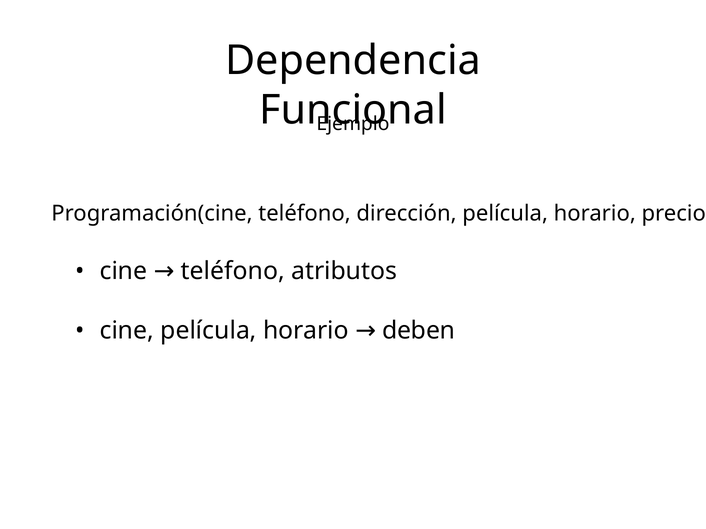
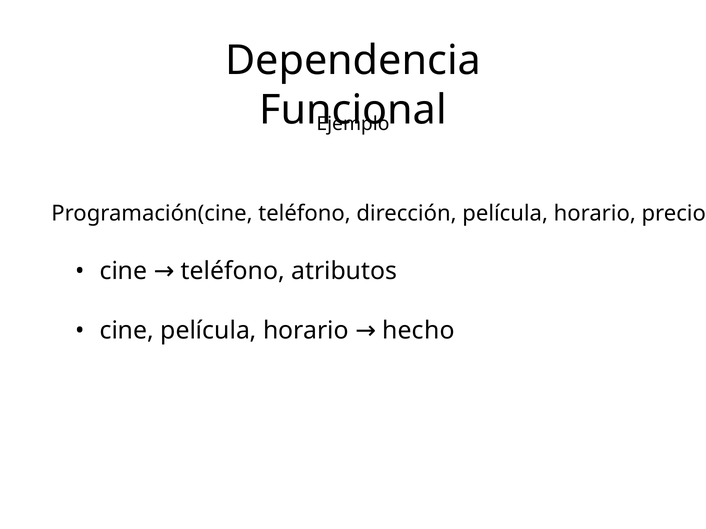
deben: deben -> hecho
